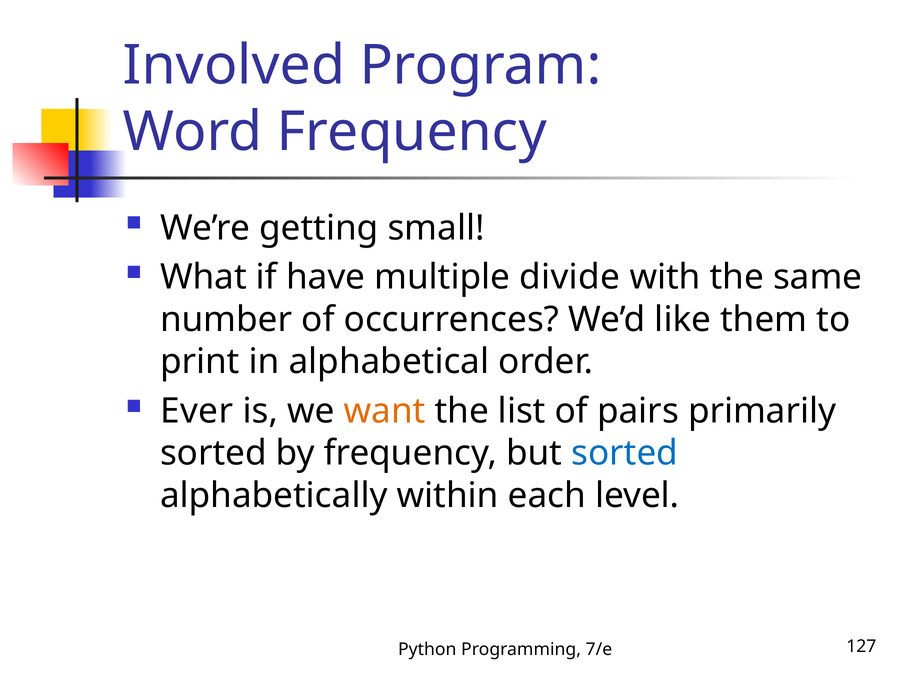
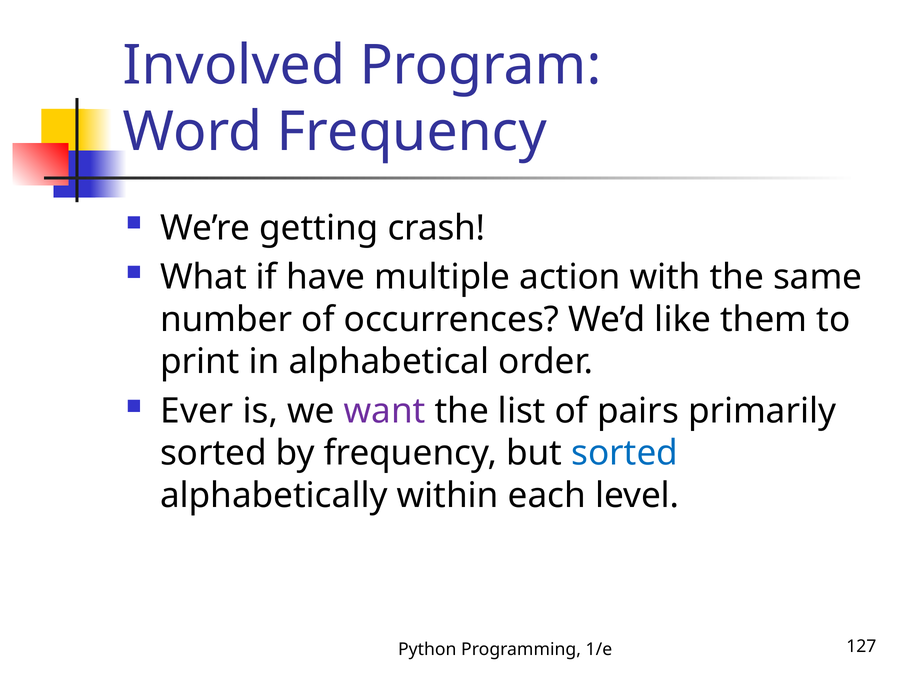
small: small -> crash
divide: divide -> action
want colour: orange -> purple
7/e: 7/e -> 1/e
